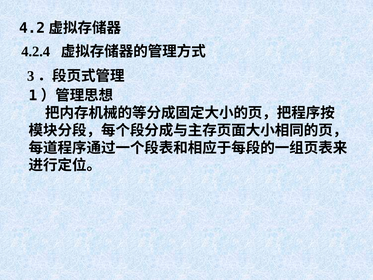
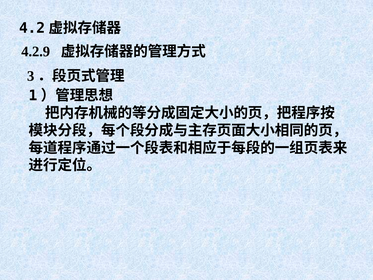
4.2.4: 4.2.4 -> 4.2.9
